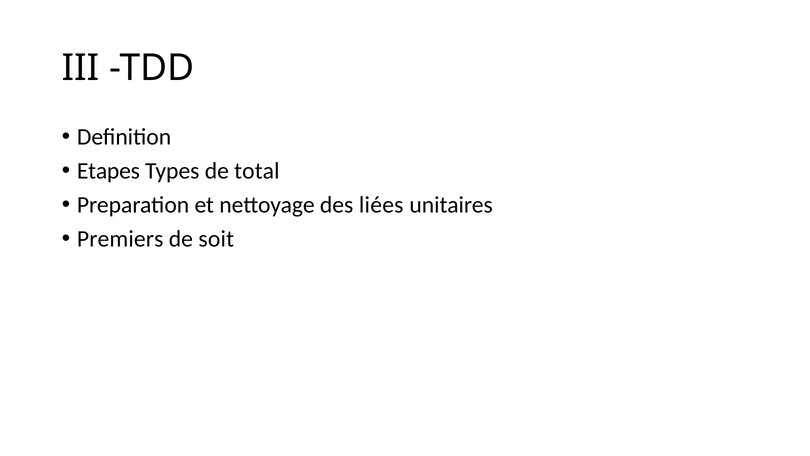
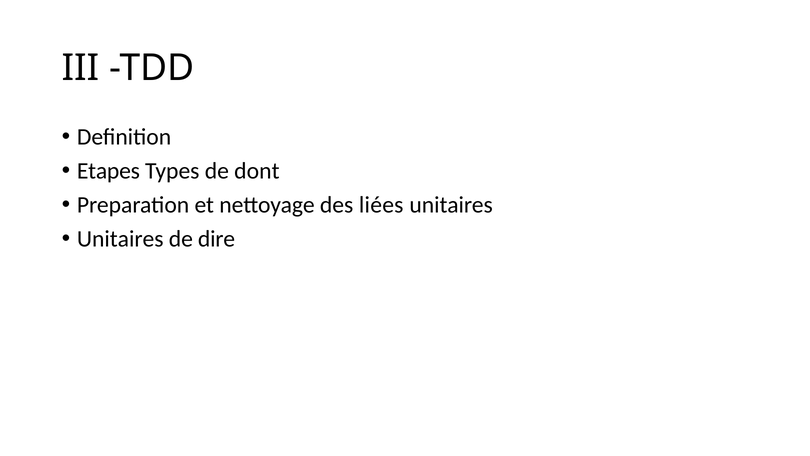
total: total -> dont
Premiers at (120, 239): Premiers -> Unitaires
soit: soit -> dire
